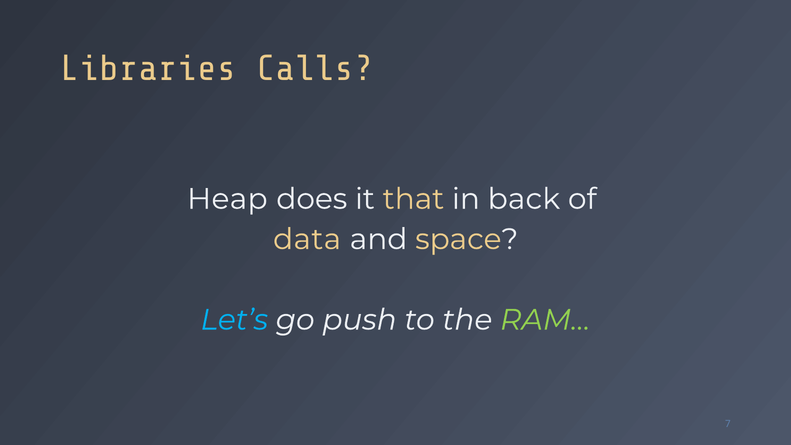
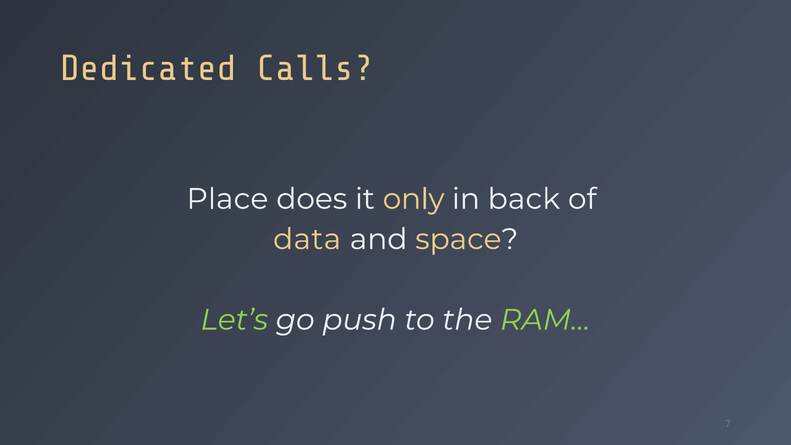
Libraries: Libraries -> Dedicated
Heap: Heap -> Place
that: that -> only
Let’s colour: light blue -> light green
